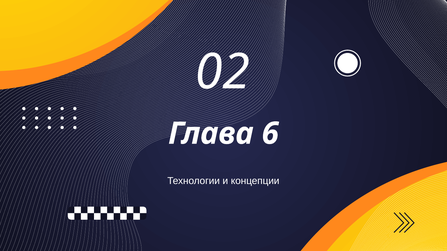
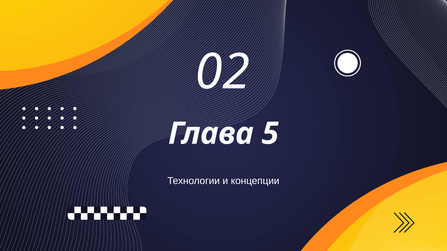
6: 6 -> 5
